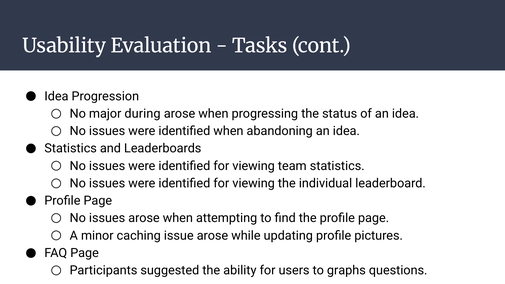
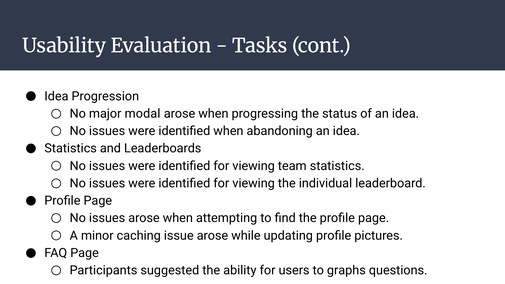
during: during -> modal
